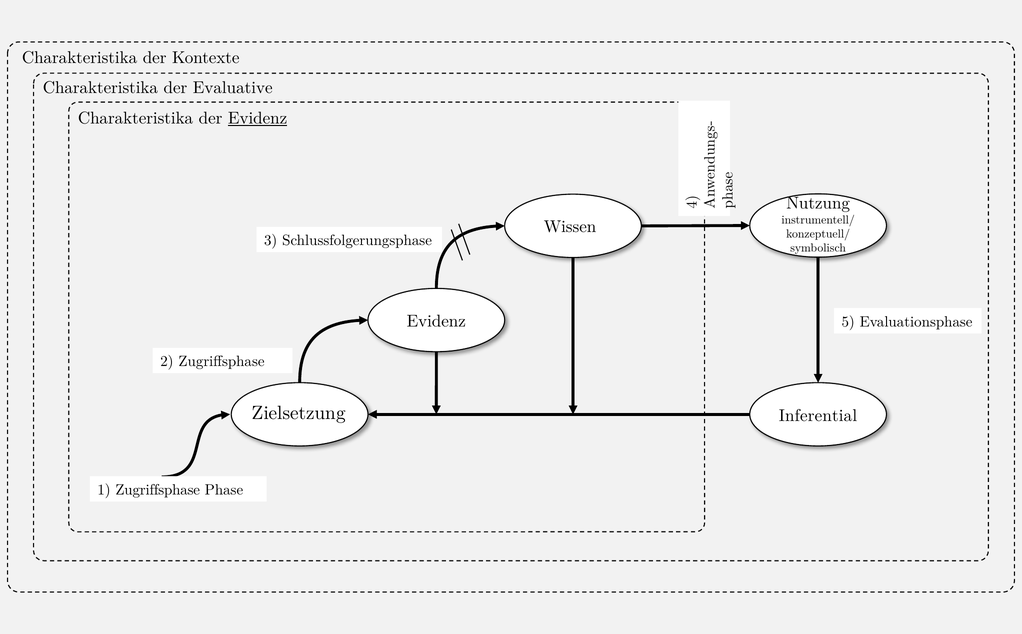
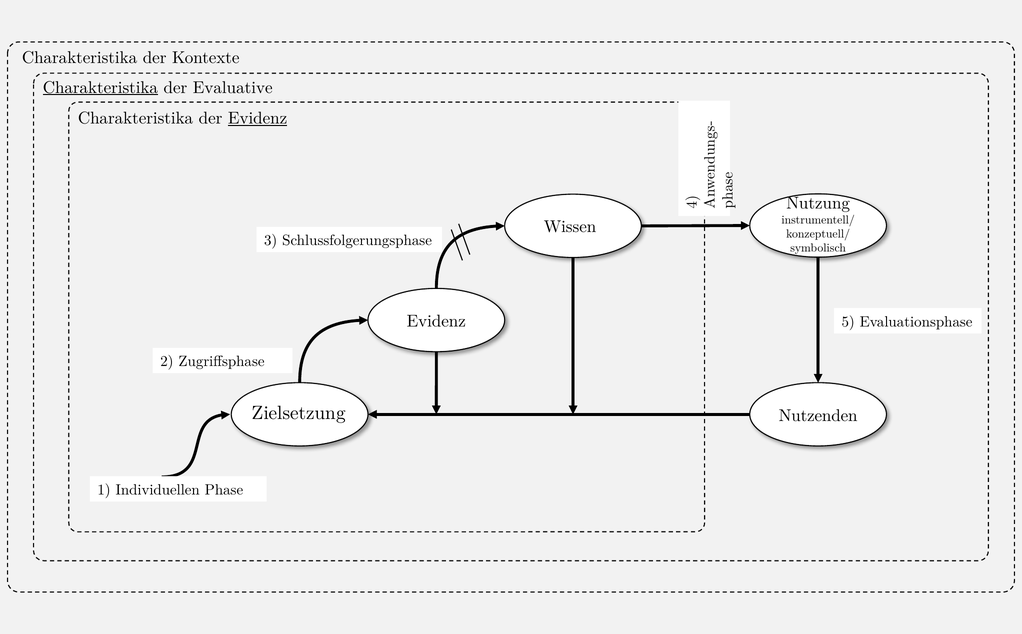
Charakteristika at (100, 87) underline: none -> present
Inferential: Inferential -> Nutzenden
1 Zugriffsphase: Zugriffsphase -> Individuellen
